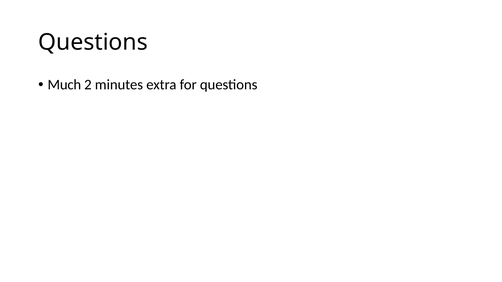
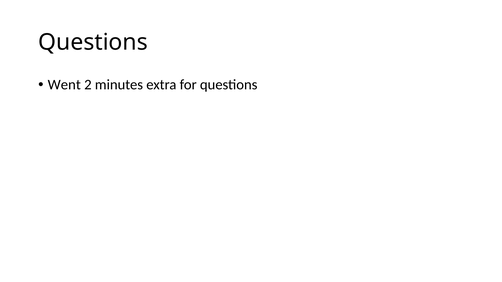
Much: Much -> Went
